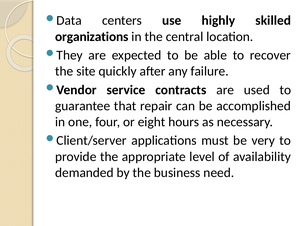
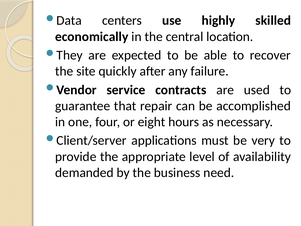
organizations: organizations -> economically
